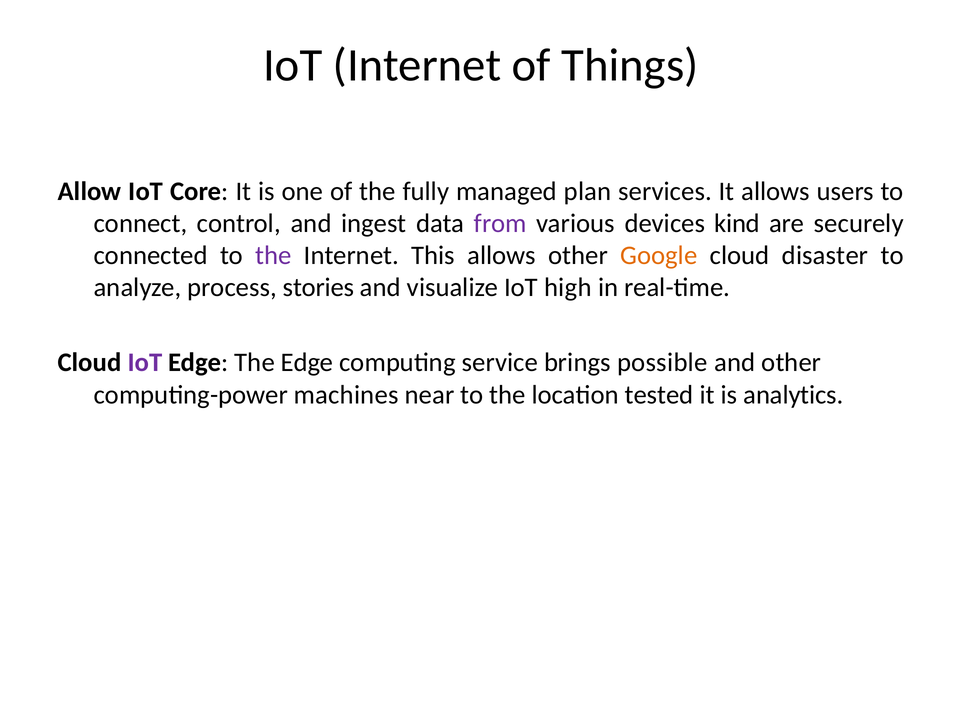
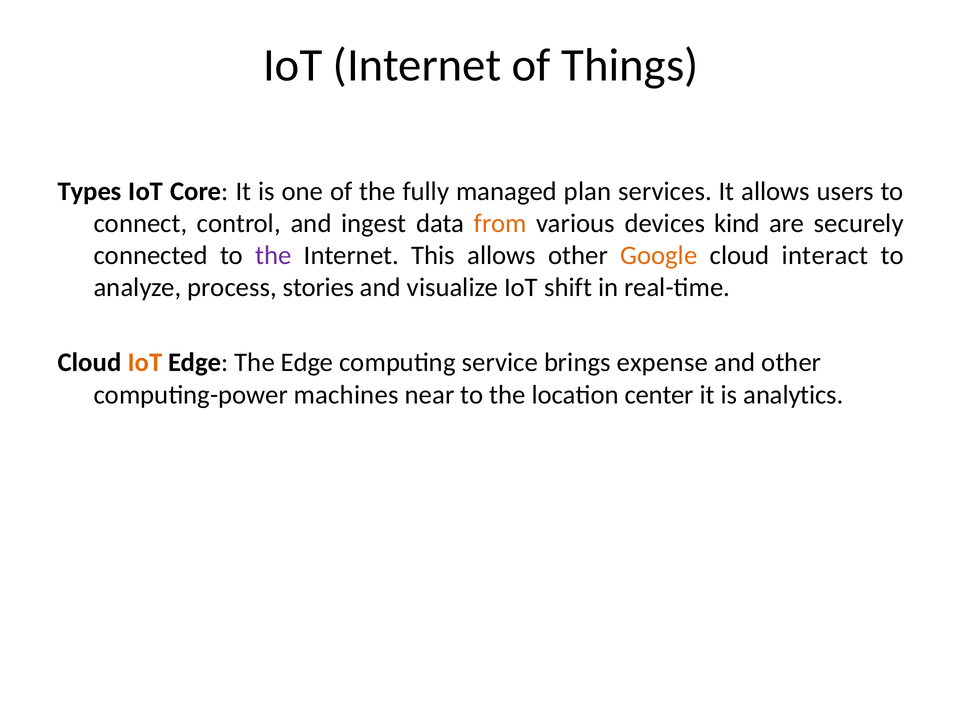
Allow: Allow -> Types
from colour: purple -> orange
disaster: disaster -> interact
high: high -> shift
IoT at (145, 362) colour: purple -> orange
possible: possible -> expense
tested: tested -> center
